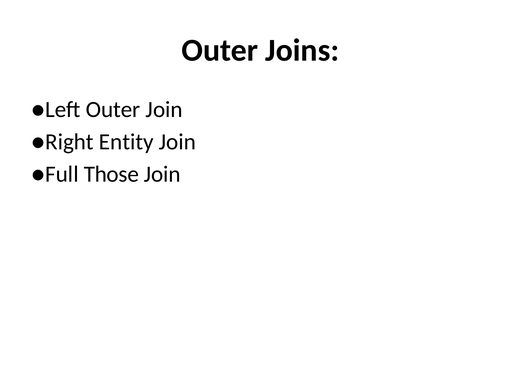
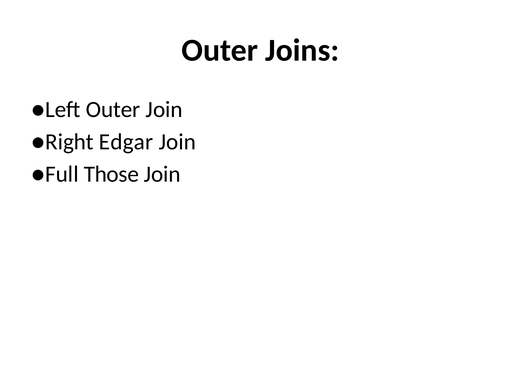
Entity: Entity -> Edgar
